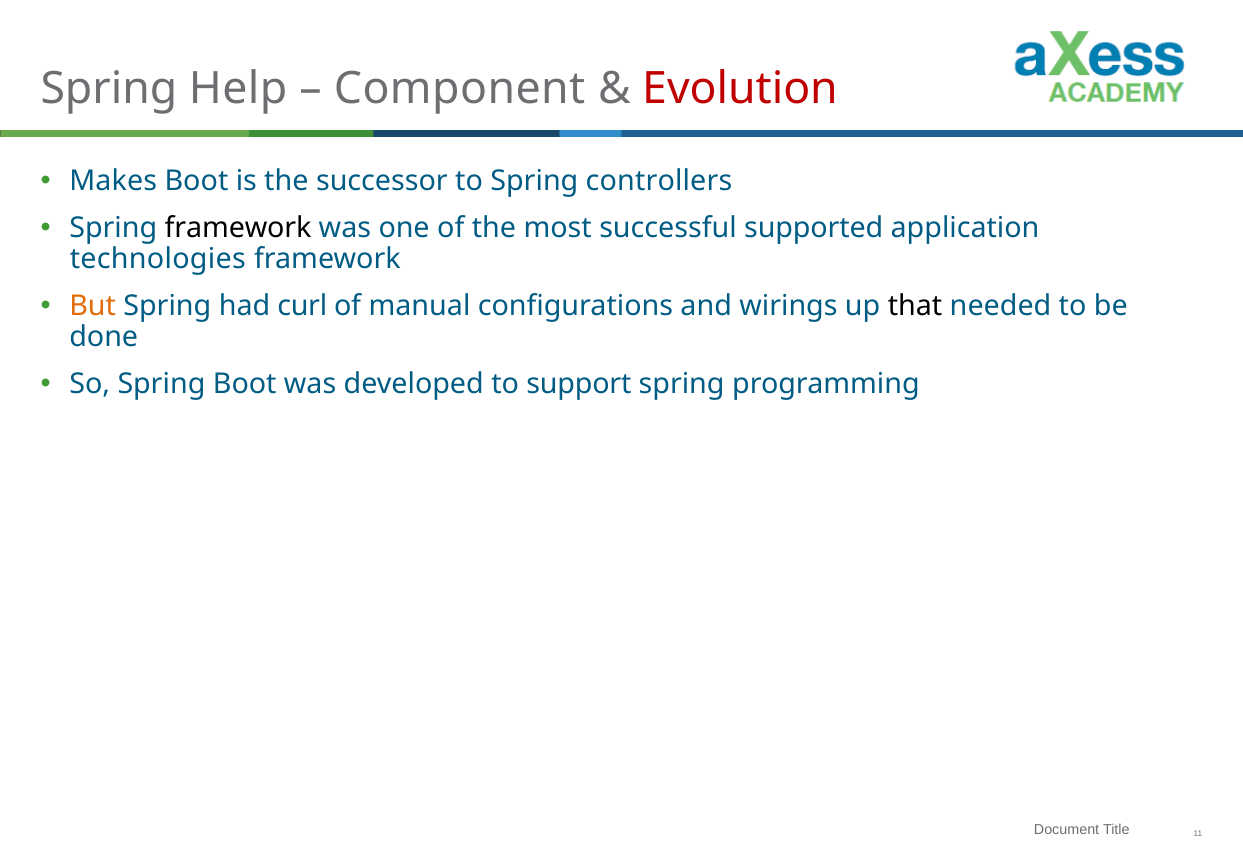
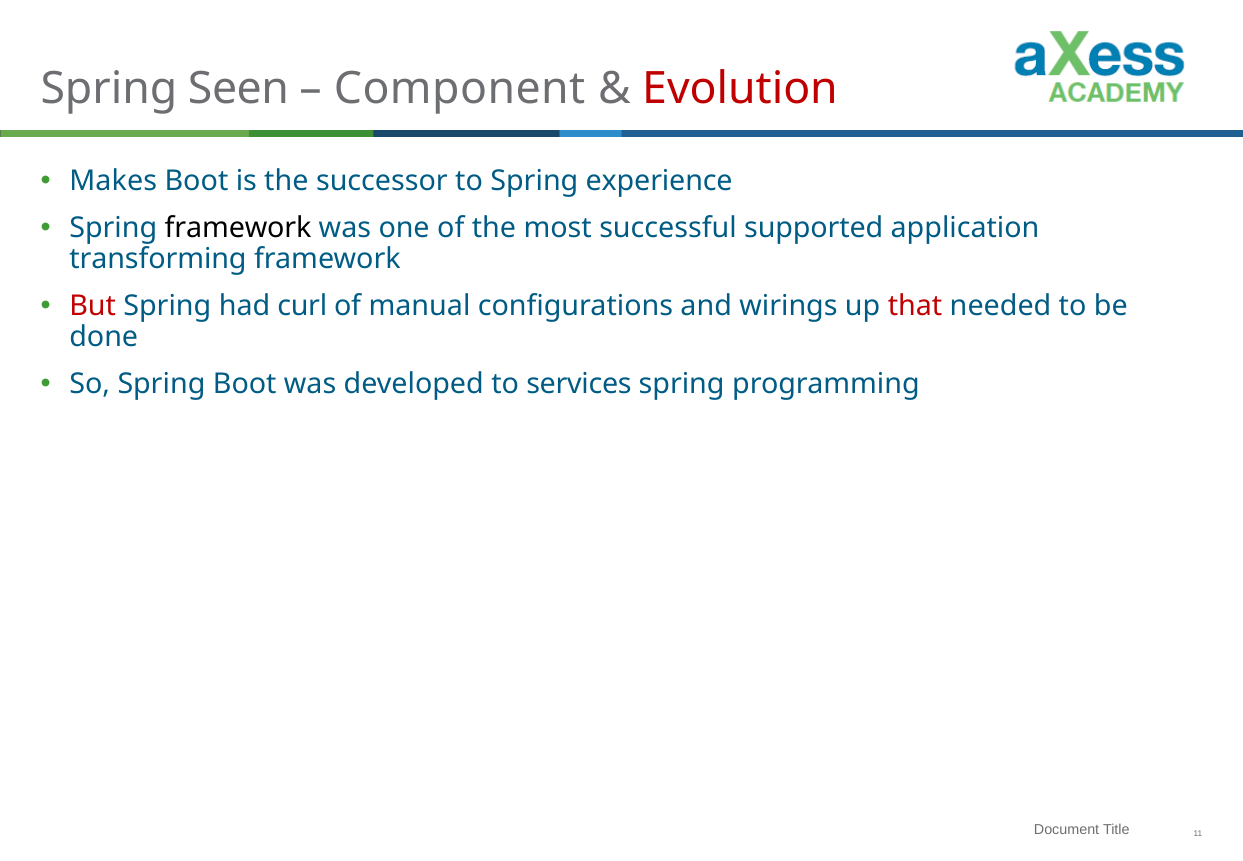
Help: Help -> Seen
controllers: controllers -> experience
technologies: technologies -> transforming
But colour: orange -> red
that colour: black -> red
support: support -> services
